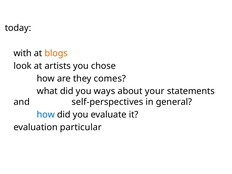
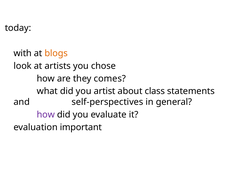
ways: ways -> artist
your: your -> class
how at (46, 115) colour: blue -> purple
particular: particular -> important
